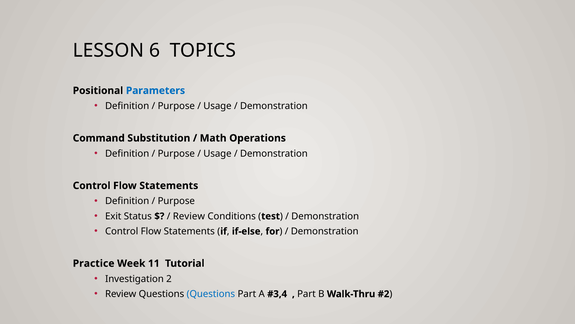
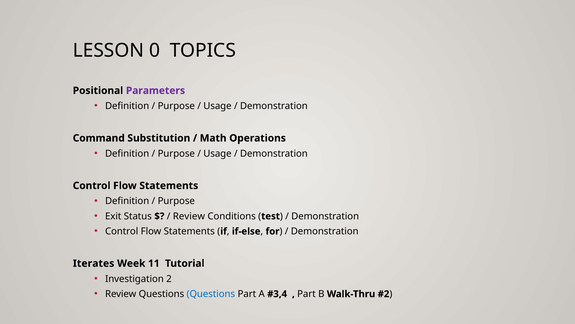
6: 6 -> 0
Parameters colour: blue -> purple
Practice: Practice -> Iterates
